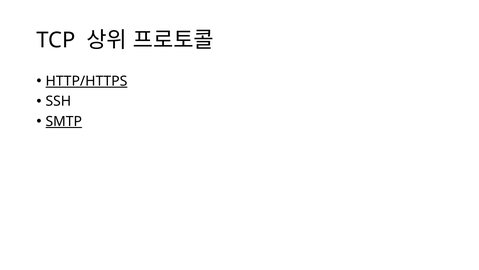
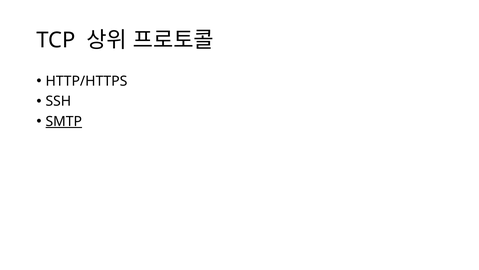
HTTP/HTTPS underline: present -> none
